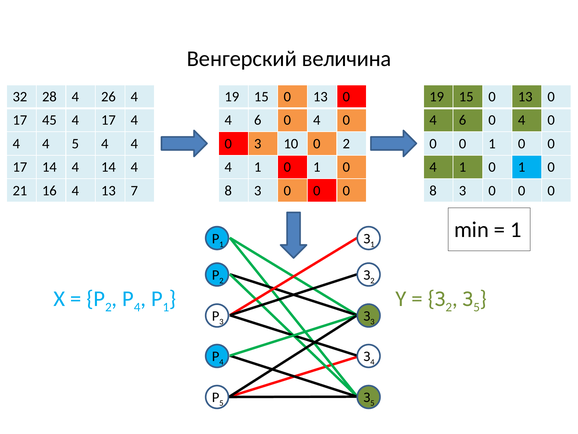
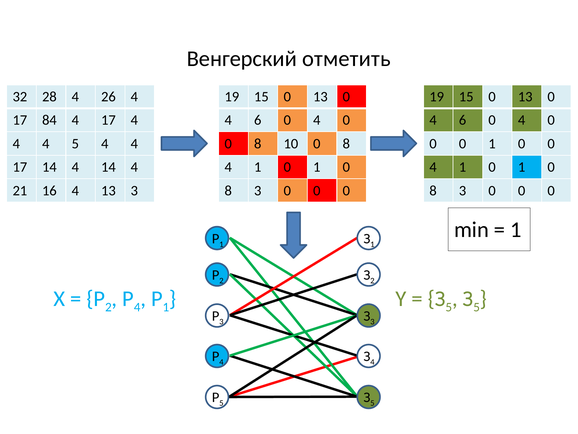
величина: величина -> отметить
45: 45 -> 84
3 at (258, 144): 3 -> 8
10 0 2: 2 -> 8
13 7: 7 -> 3
2 at (449, 307): 2 -> 5
